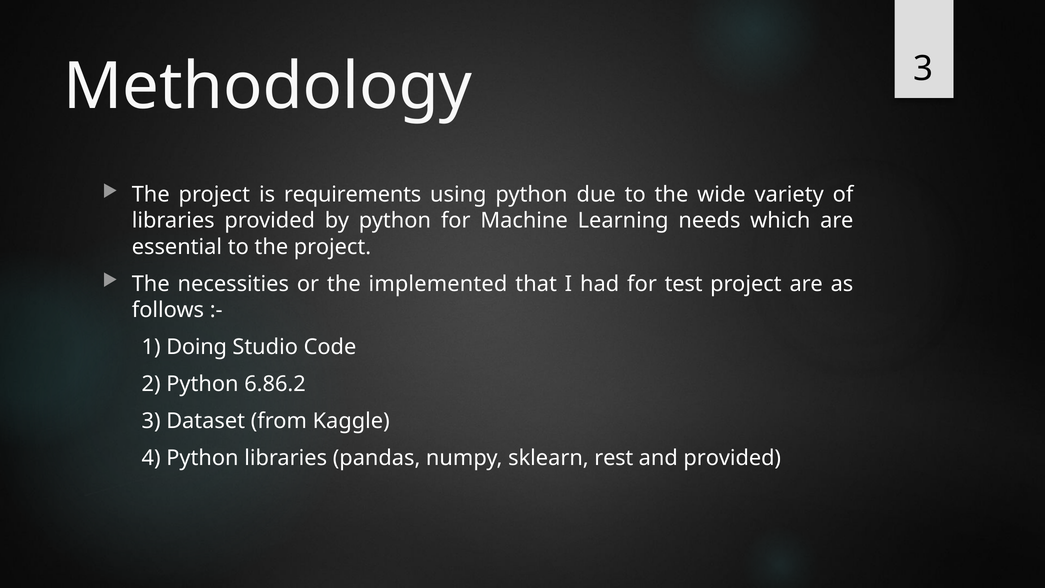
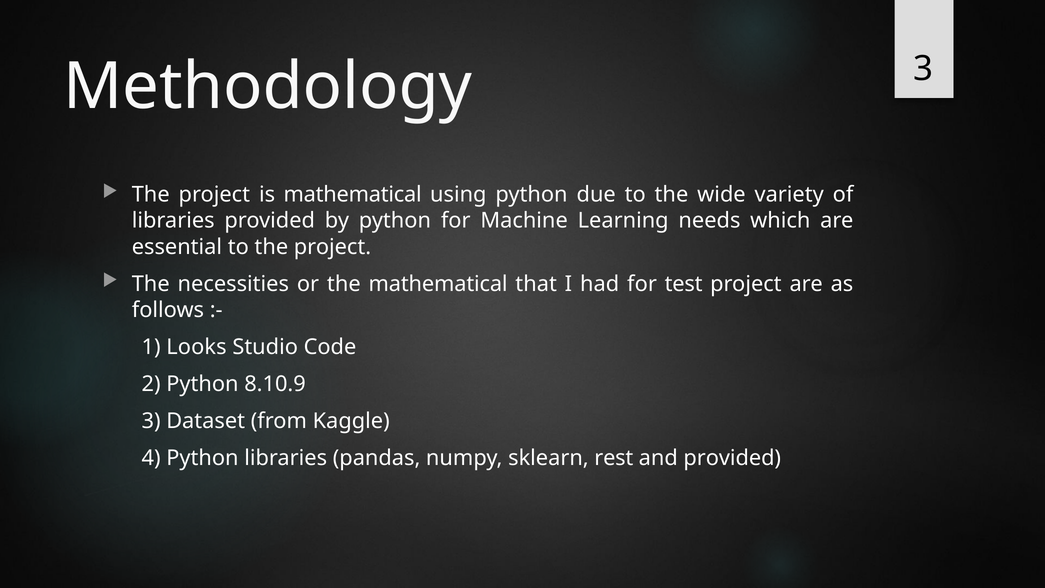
is requirements: requirements -> mathematical
the implemented: implemented -> mathematical
Doing: Doing -> Looks
6.86.2: 6.86.2 -> 8.10.9
